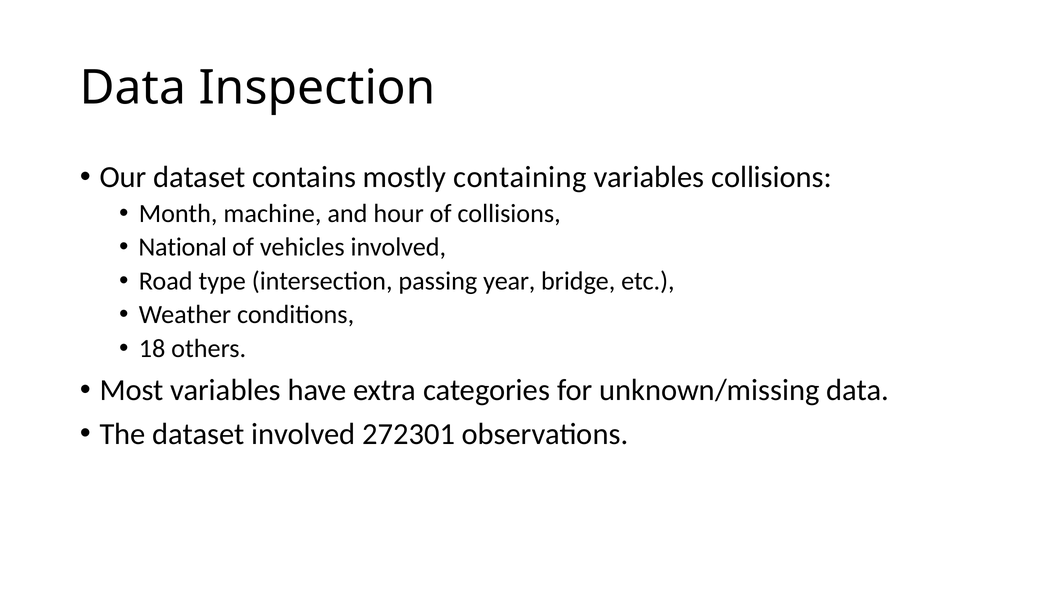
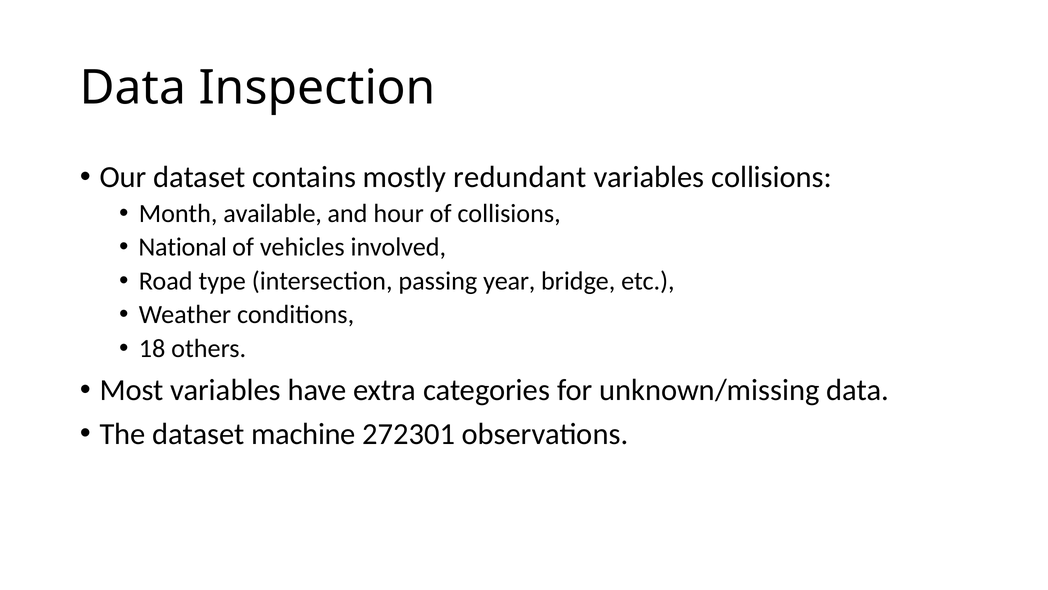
containing: containing -> redundant
machine: machine -> available
dataset involved: involved -> machine
